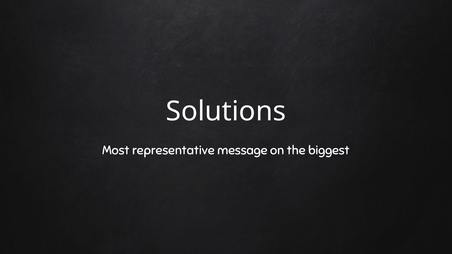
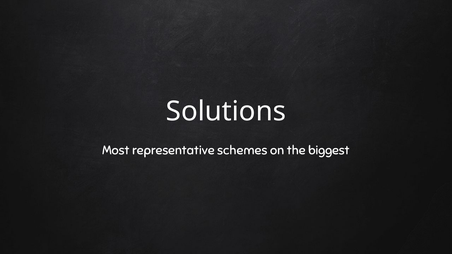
message: message -> schemes
